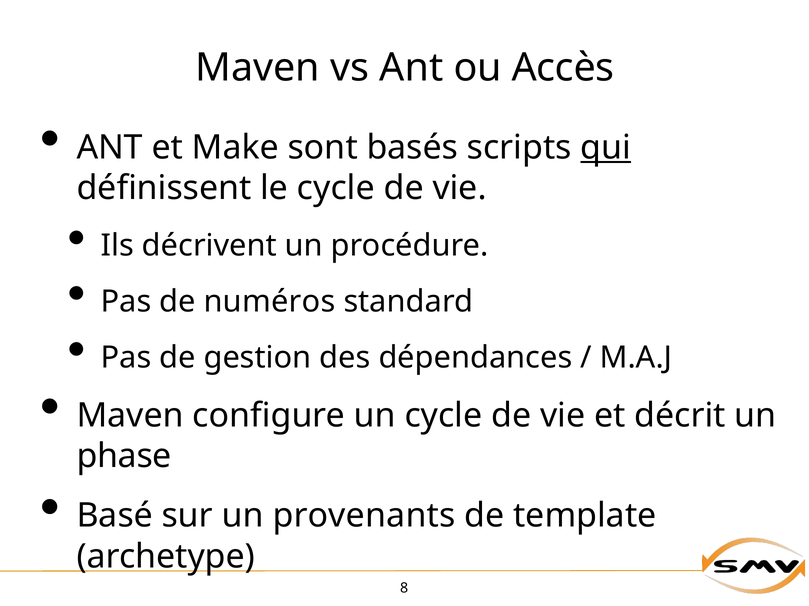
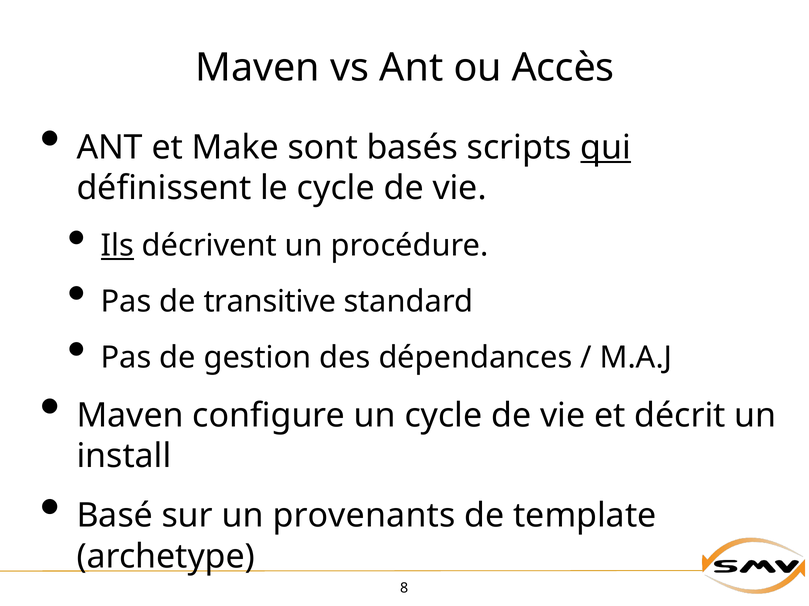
Ils underline: none -> present
numéros: numéros -> transitive
phase: phase -> install
